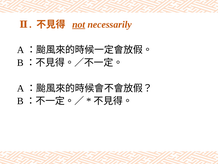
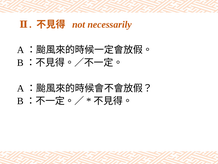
not underline: present -> none
